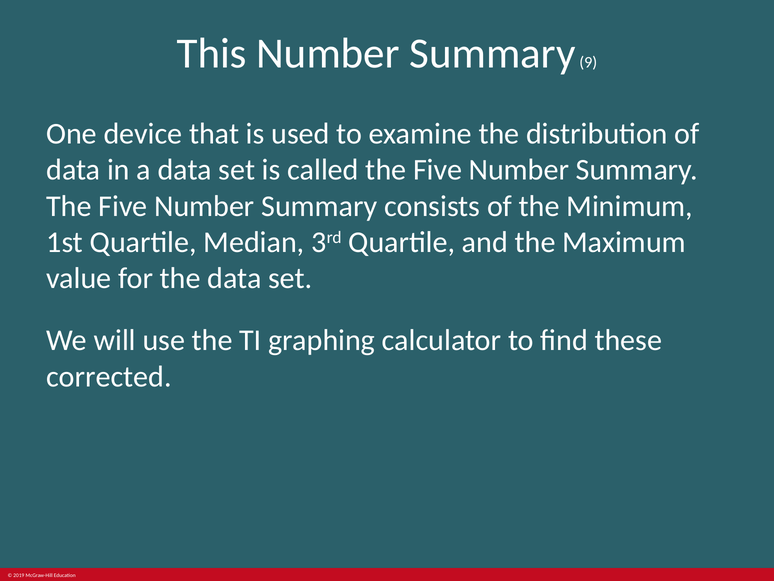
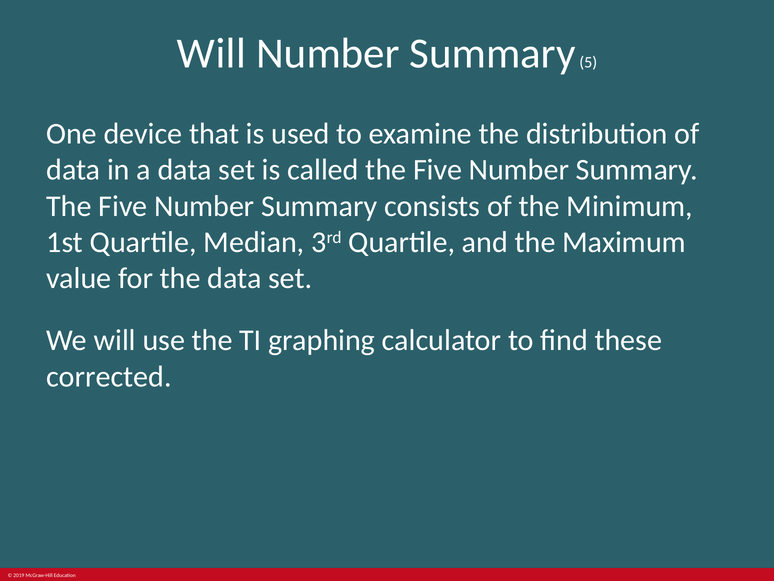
This at (212, 53): This -> Will
9: 9 -> 5
